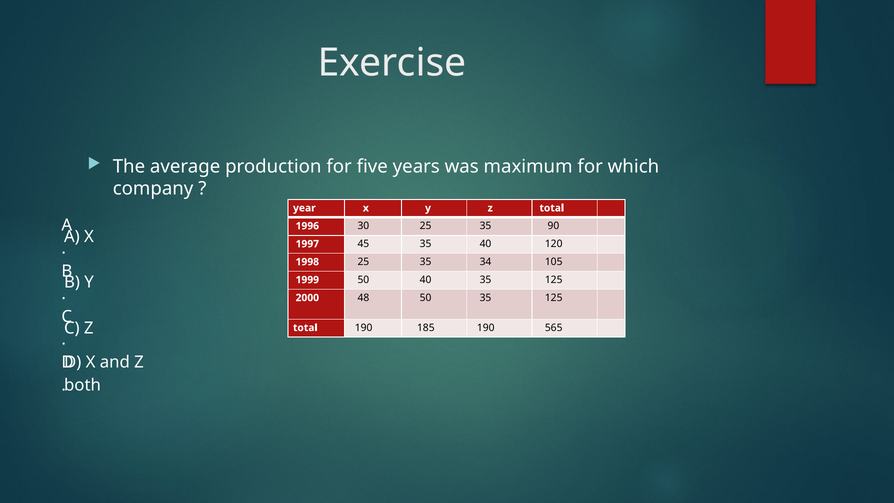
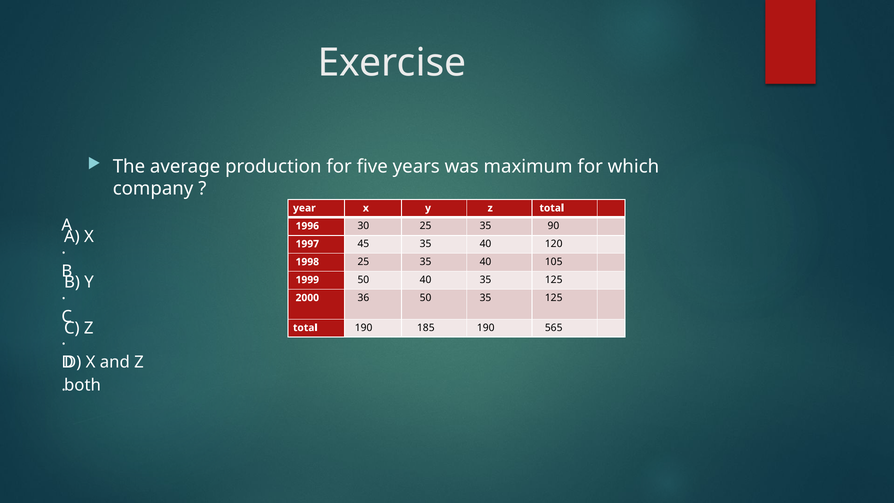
25 35 34: 34 -> 40
48: 48 -> 36
